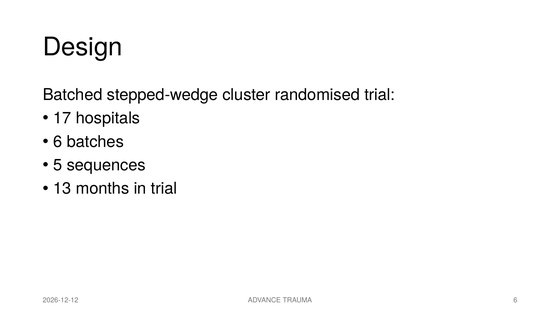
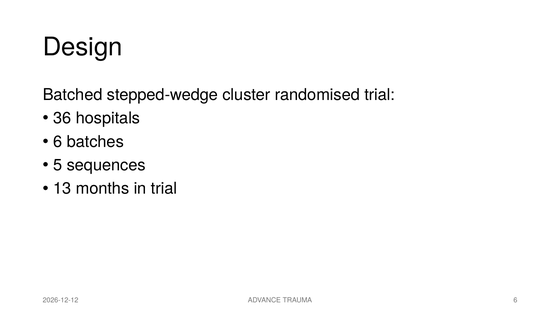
17: 17 -> 36
